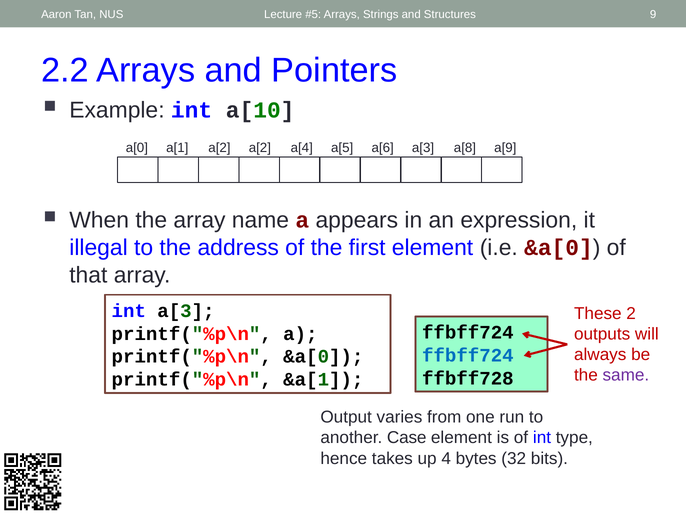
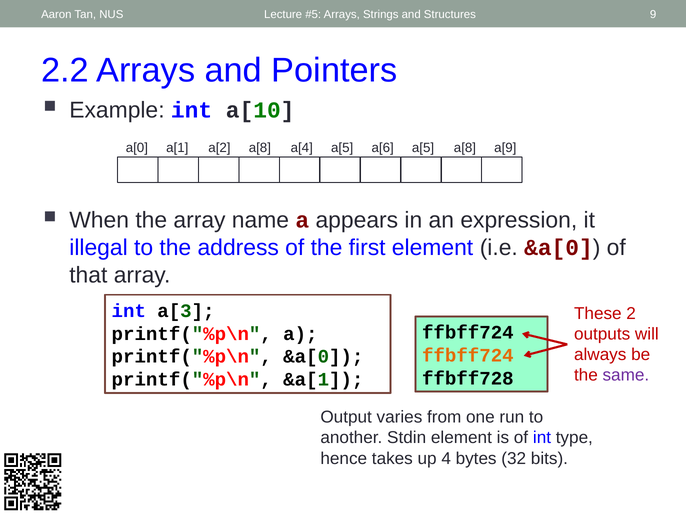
a[2 a[2: a[2 -> a[8
a[6 a[3: a[3 -> a[5
ffbff724 at (468, 356) colour: blue -> orange
Case: Case -> Stdin
